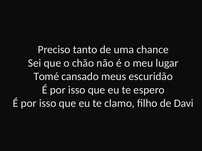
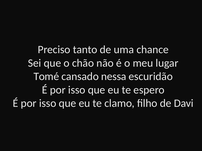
meus: meus -> nessa
